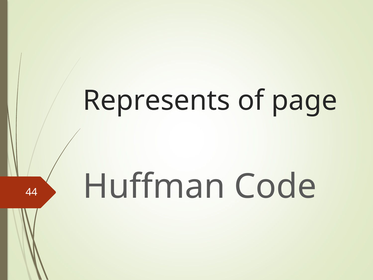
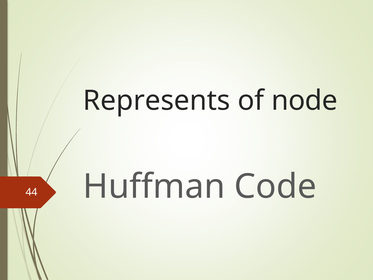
page: page -> node
